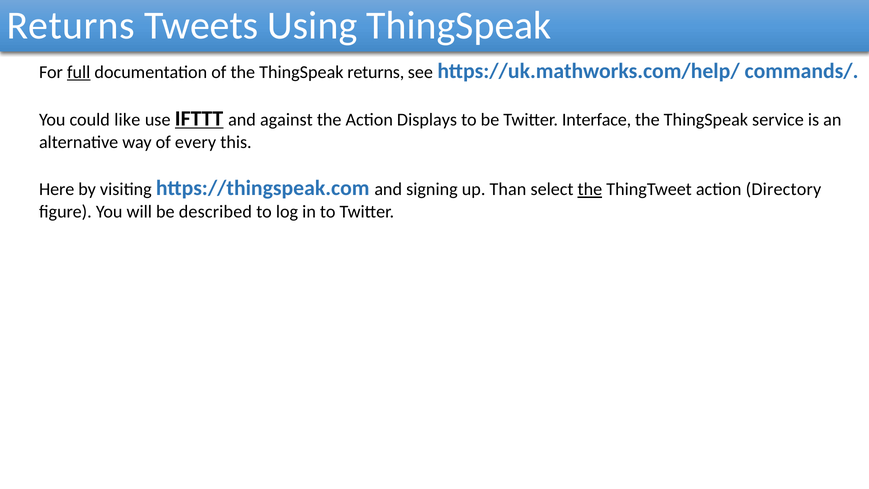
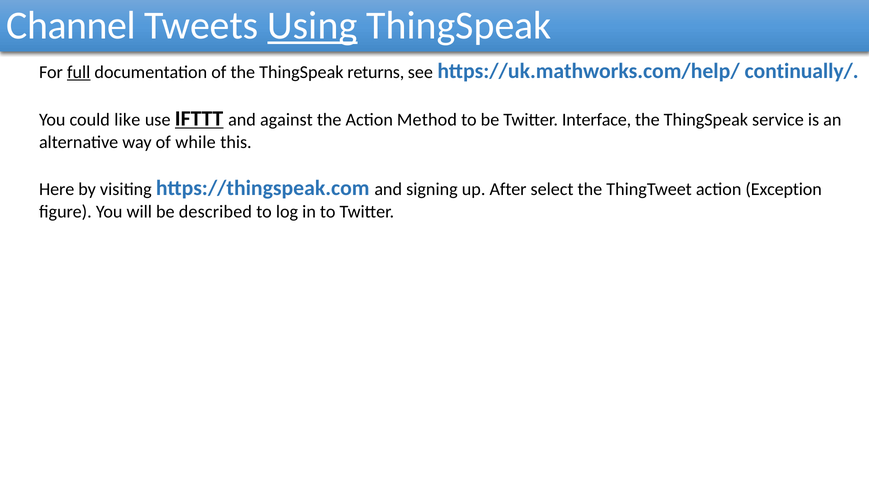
Returns at (71, 25): Returns -> Channel
Using underline: none -> present
commands/: commands/ -> continually/
Displays: Displays -> Method
every: every -> while
Than: Than -> After
the at (590, 189) underline: present -> none
Directory: Directory -> Exception
